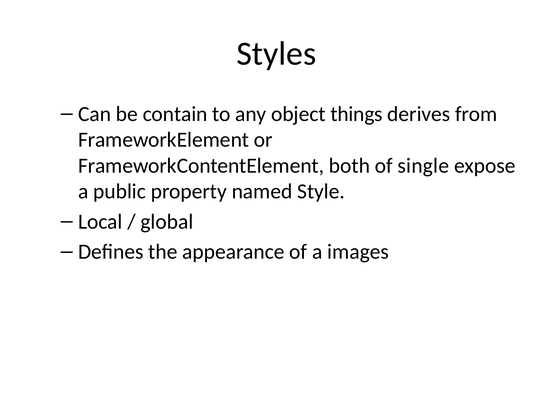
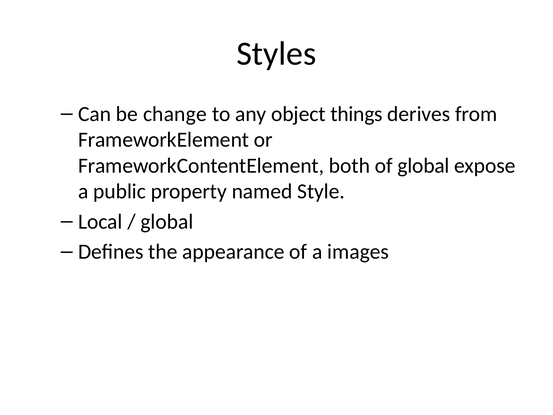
contain: contain -> change
of single: single -> global
